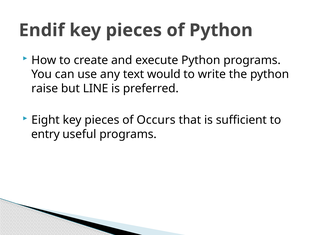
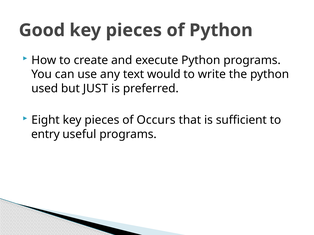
Endif: Endif -> Good
raise: raise -> used
LINE: LINE -> JUST
